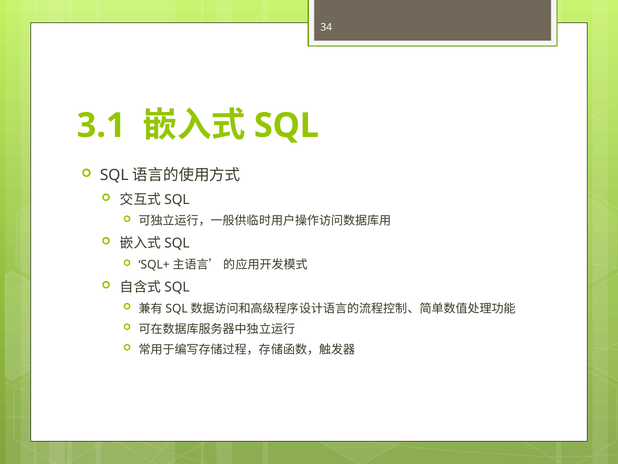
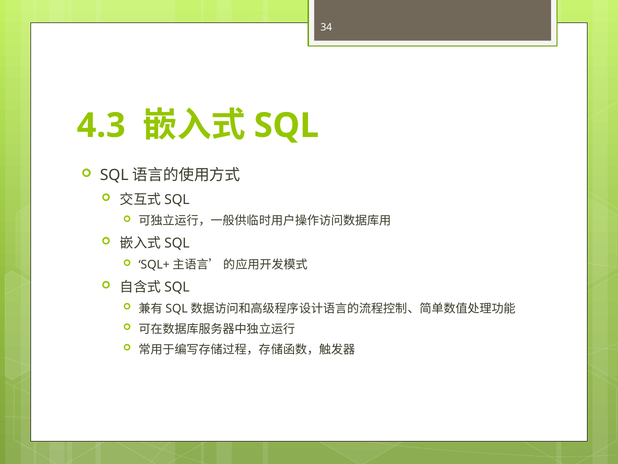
3.1: 3.1 -> 4.3
